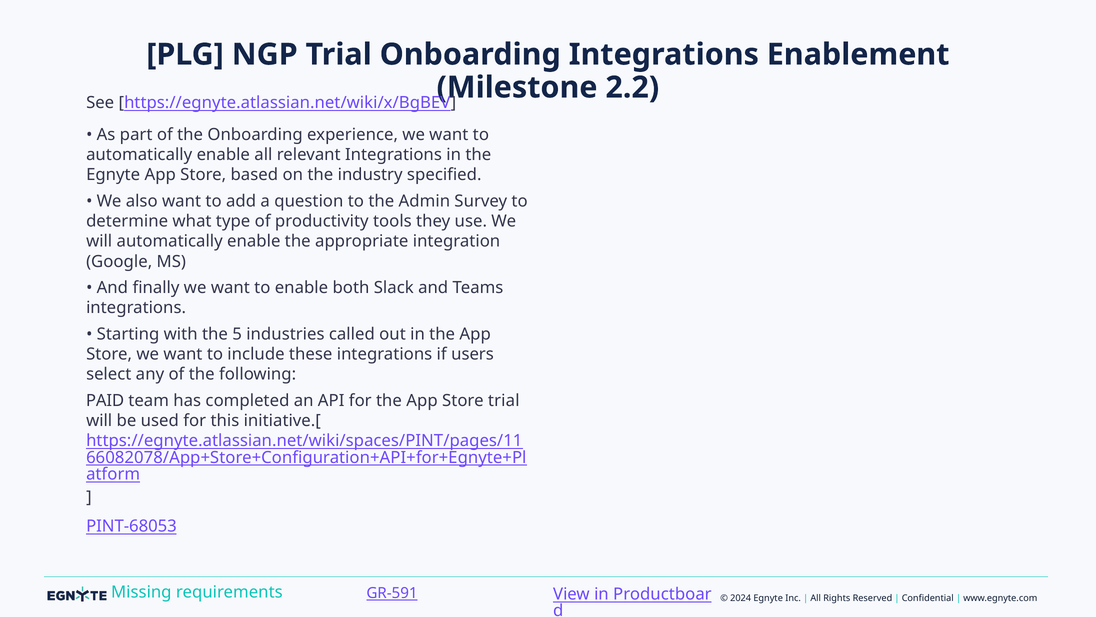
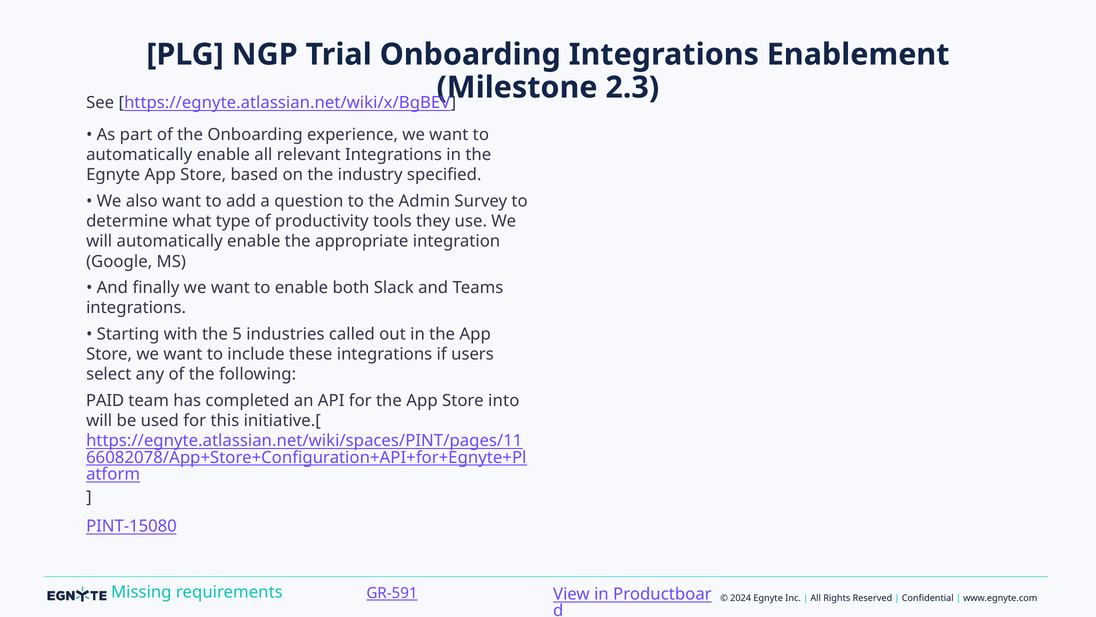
2.2: 2.2 -> 2.3
Store trial: trial -> into
PINT-68053: PINT-68053 -> PINT-15080
